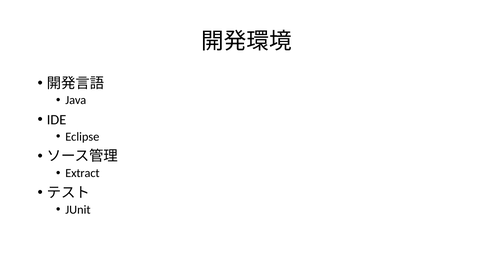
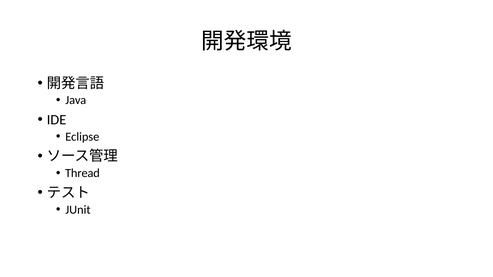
Extract: Extract -> Thread
